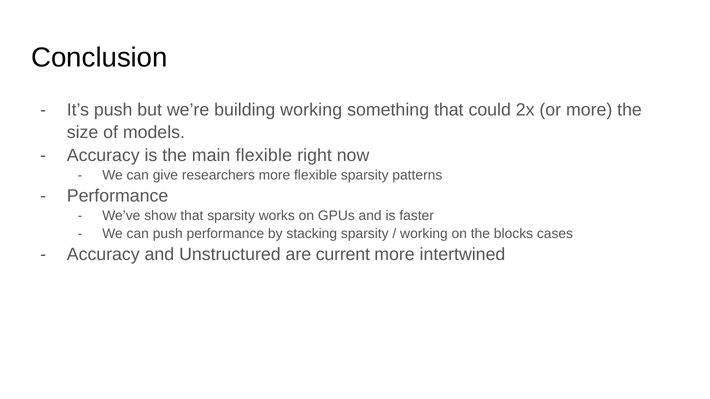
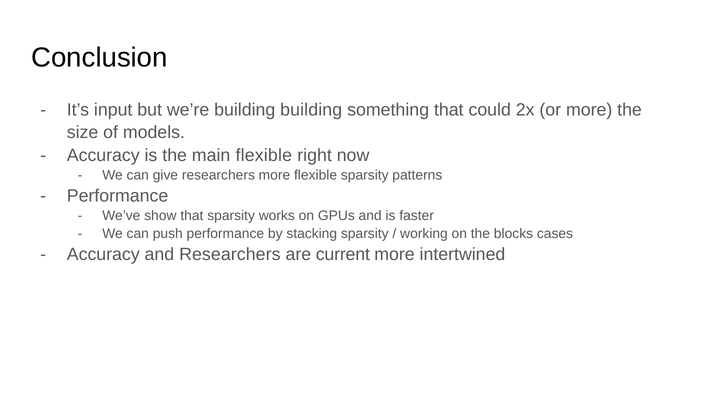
It’s push: push -> input
building working: working -> building
and Unstructured: Unstructured -> Researchers
